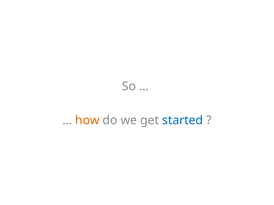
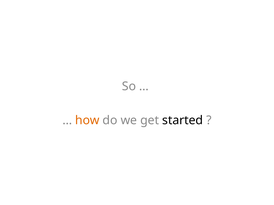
started colour: blue -> black
